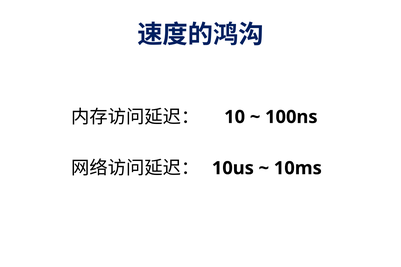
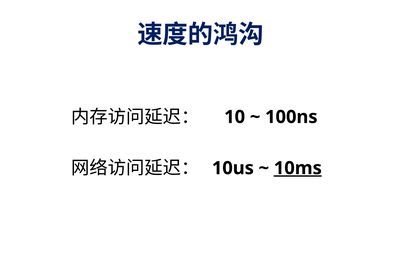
10ms underline: none -> present
